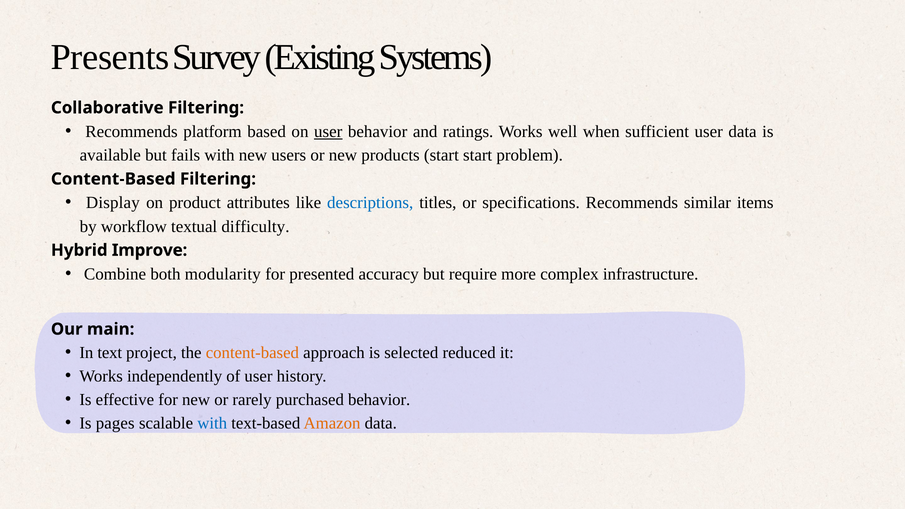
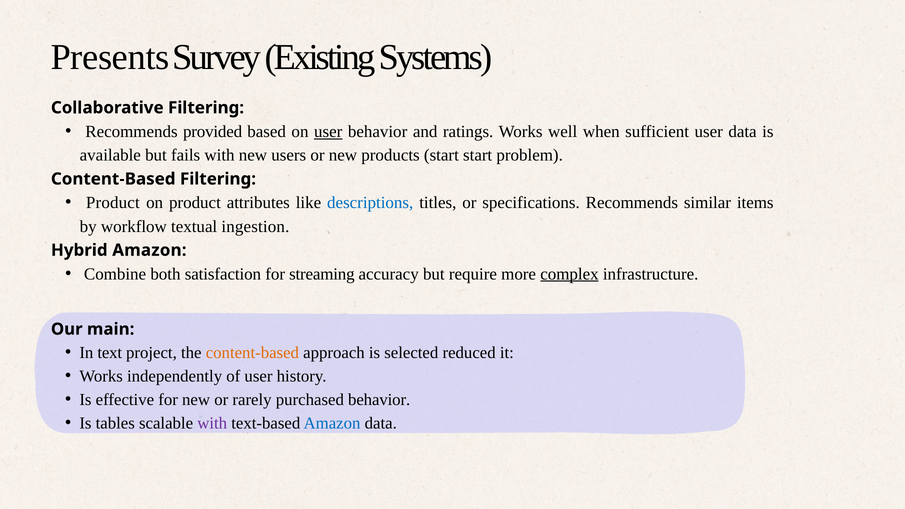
platform: platform -> provided
Display at (113, 203): Display -> Product
difficulty: difficulty -> ingestion
Hybrid Improve: Improve -> Amazon
modularity: modularity -> satisfaction
presented: presented -> streaming
complex underline: none -> present
pages: pages -> tables
with at (212, 423) colour: blue -> purple
Amazon at (332, 423) colour: orange -> blue
